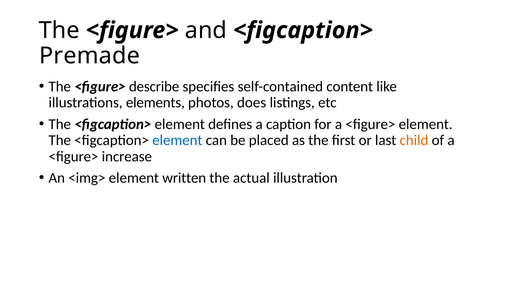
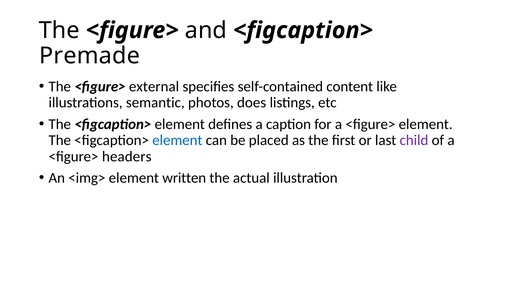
describe: describe -> external
elements: elements -> semantic
child colour: orange -> purple
increase: increase -> headers
